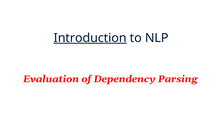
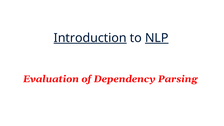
NLP underline: none -> present
